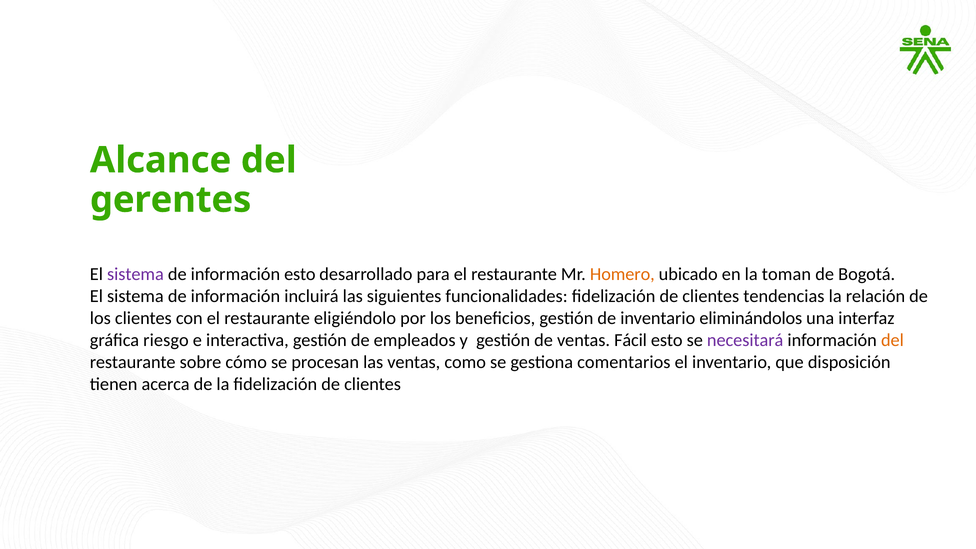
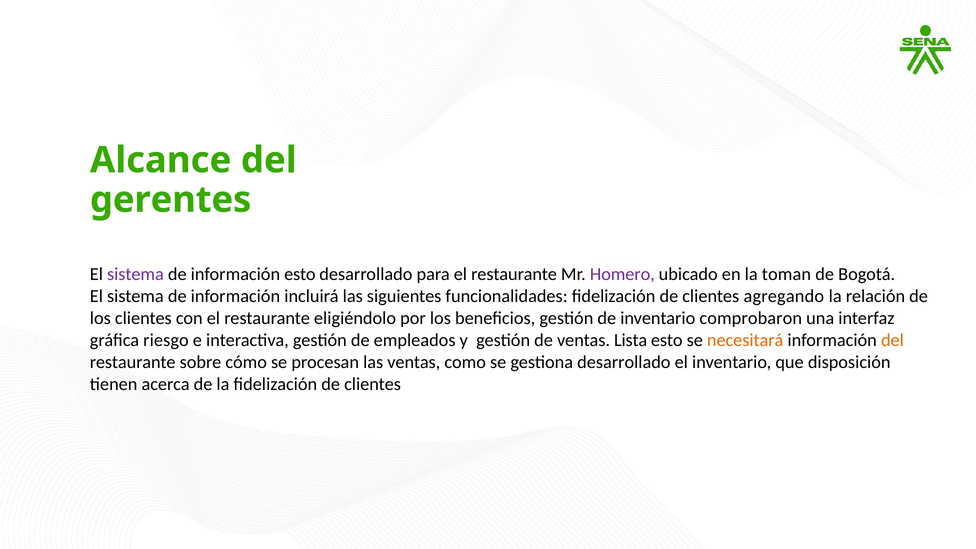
Homero colour: orange -> purple
tendencias: tendencias -> agregando
eliminándolos: eliminándolos -> comprobaron
Fácil: Fácil -> Lista
necesitará colour: purple -> orange
gestiona comentarios: comentarios -> desarrollado
